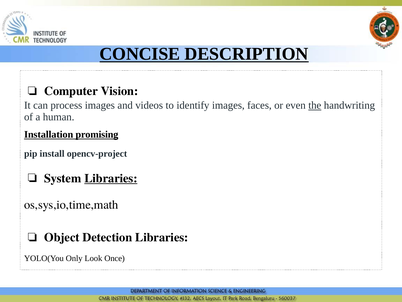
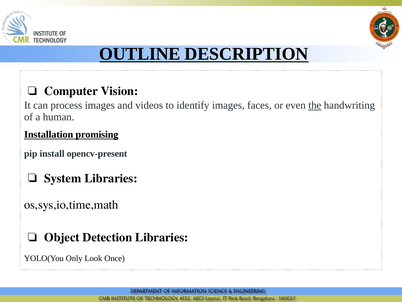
CONCISE: CONCISE -> OUTLINE
opencv-project: opencv-project -> opencv-present
Libraries at (111, 178) underline: present -> none
